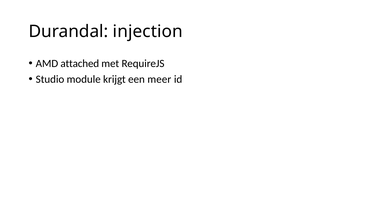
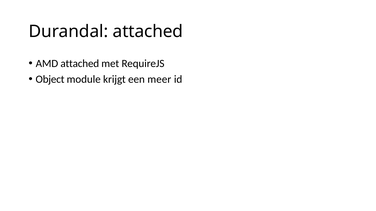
Durandal injection: injection -> attached
Studio: Studio -> Object
